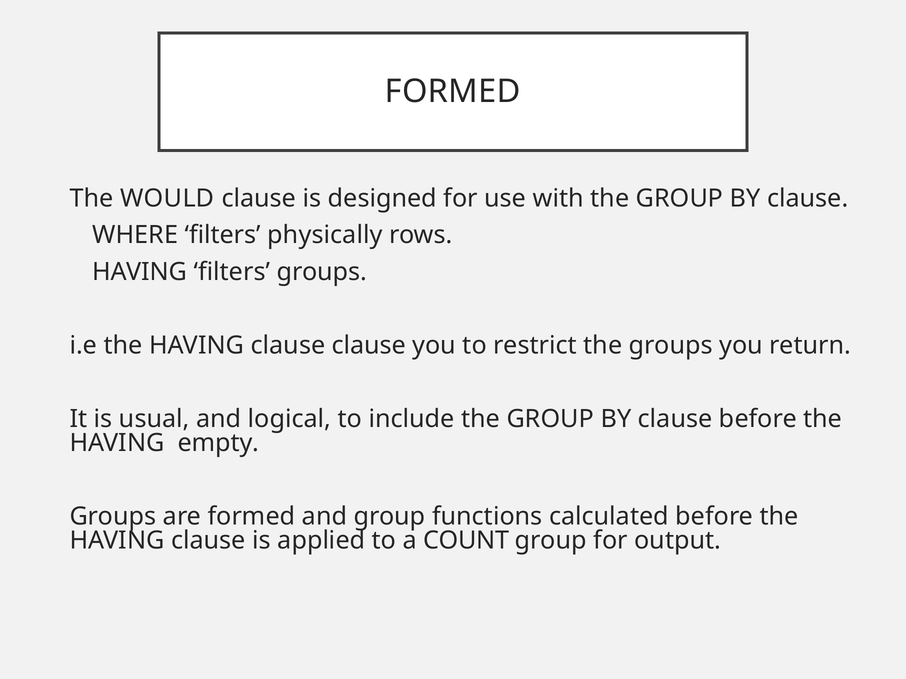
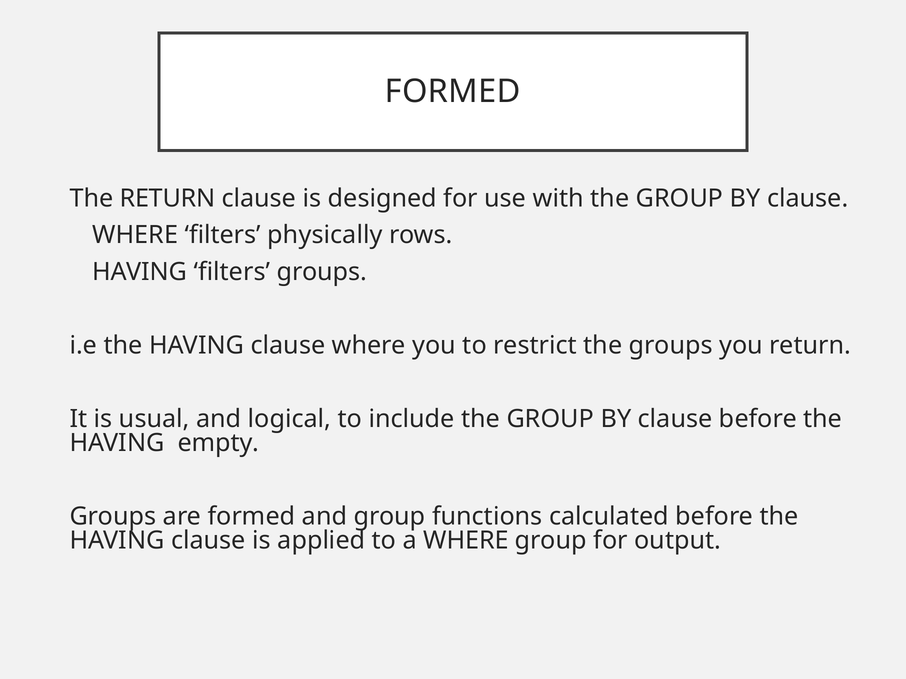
The WOULD: WOULD -> RETURN
HAVING clause clause: clause -> where
a COUNT: COUNT -> WHERE
